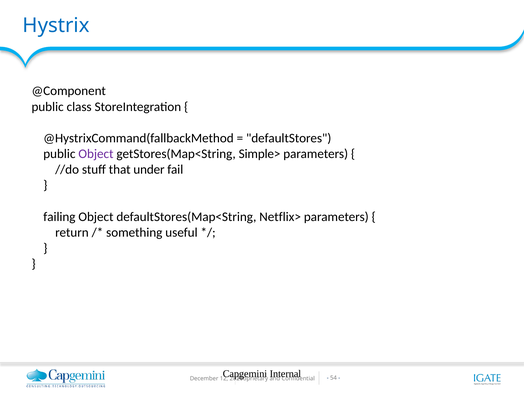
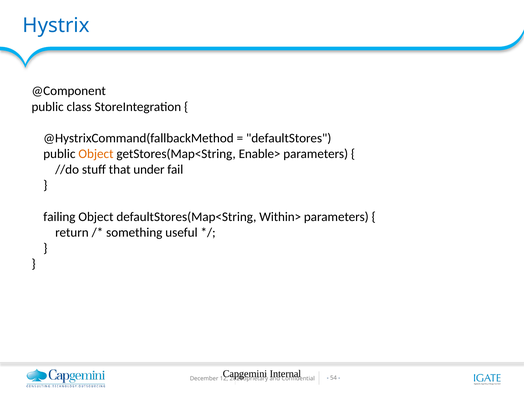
Object at (96, 154) colour: purple -> orange
Simple>: Simple> -> Enable>
Netflix>: Netflix> -> Within>
